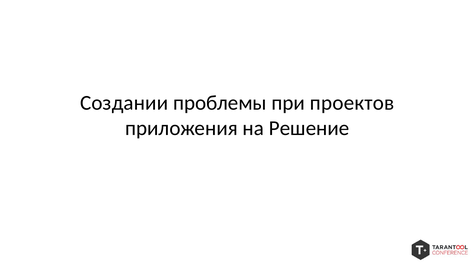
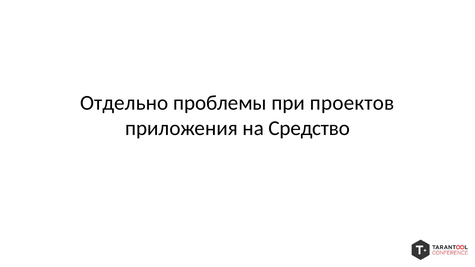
Создании: Создании -> Отдельно
Решение: Решение -> Средство
